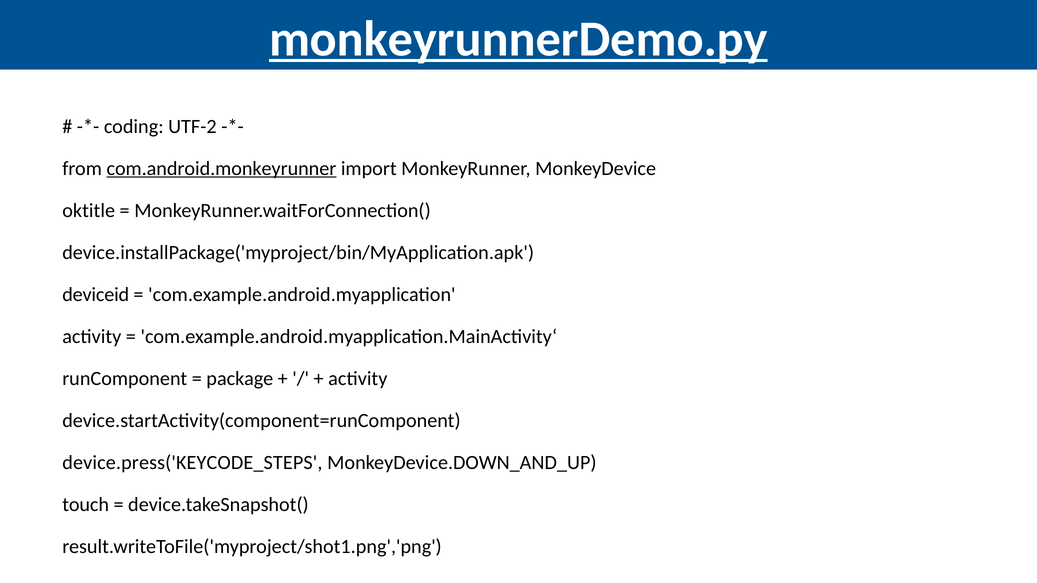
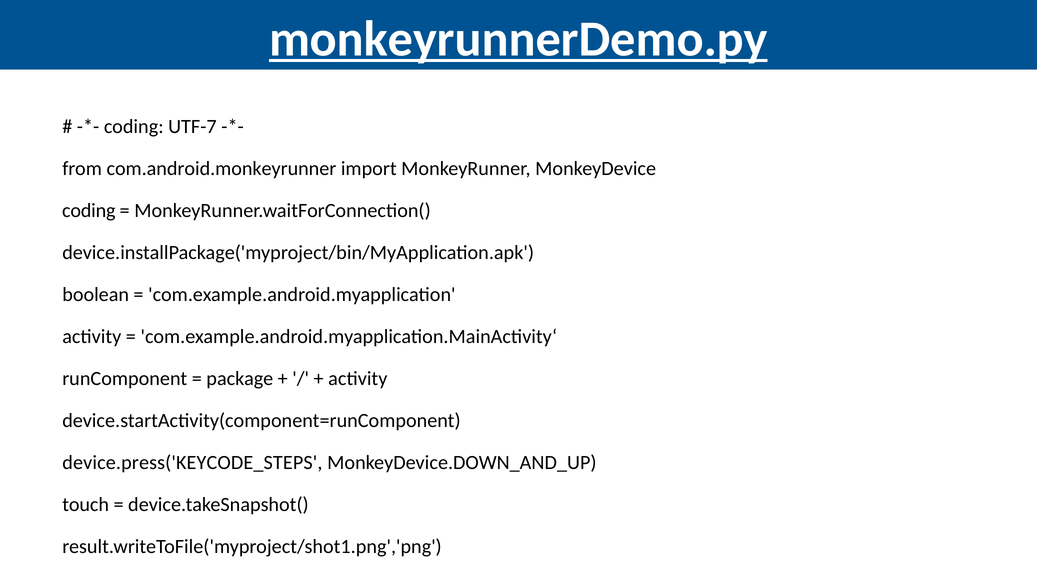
UTF-2: UTF-2 -> UTF-7
com.android.monkeyrunner underline: present -> none
oktitle at (89, 211): oktitle -> coding
deviceid: deviceid -> boolean
